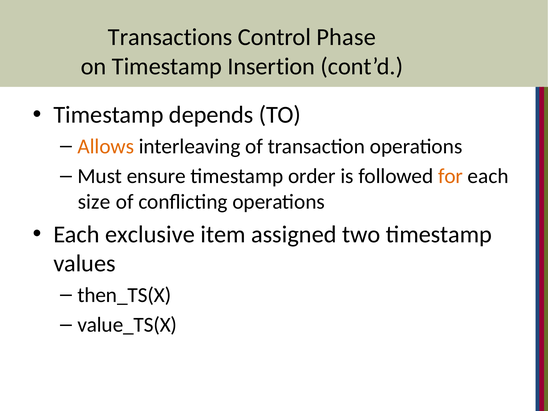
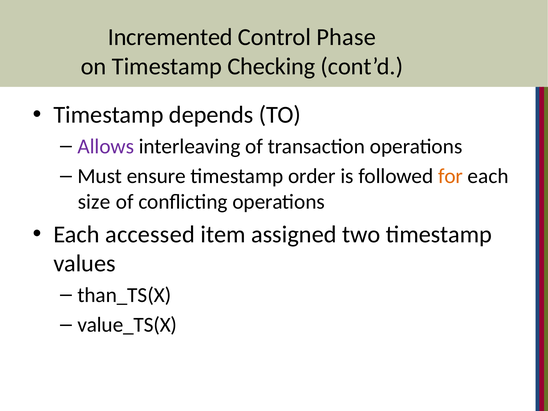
Transactions: Transactions -> Incremented
Insertion: Insertion -> Checking
Allows colour: orange -> purple
exclusive: exclusive -> accessed
then_TS(X: then_TS(X -> than_TS(X
